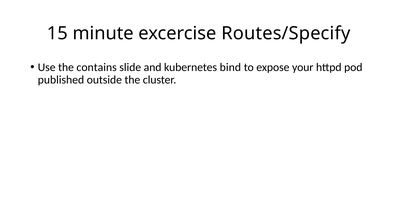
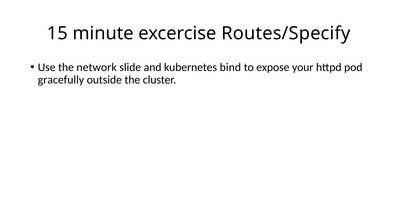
contains: contains -> network
published: published -> gracefully
